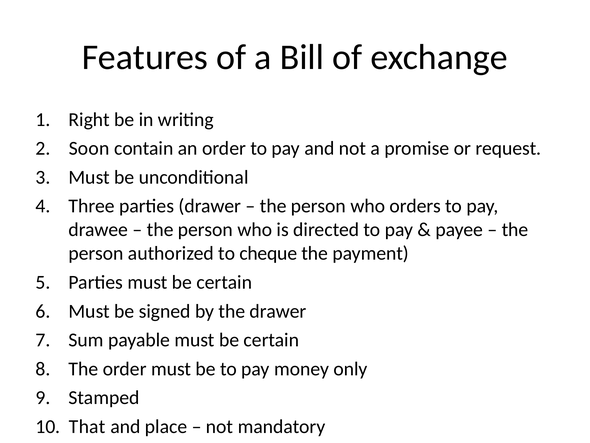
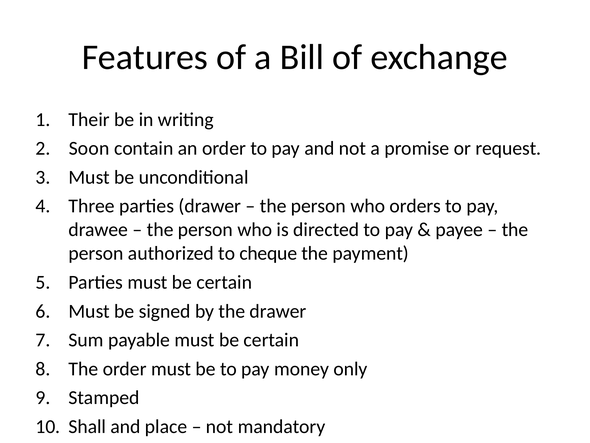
Right: Right -> Their
That: That -> Shall
